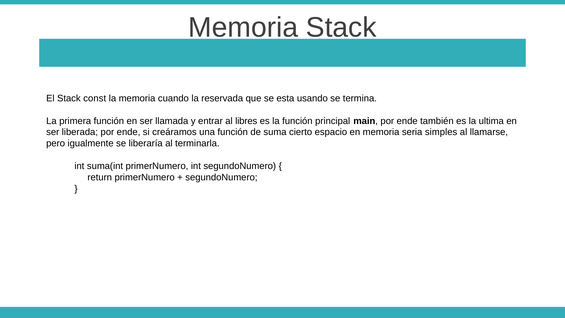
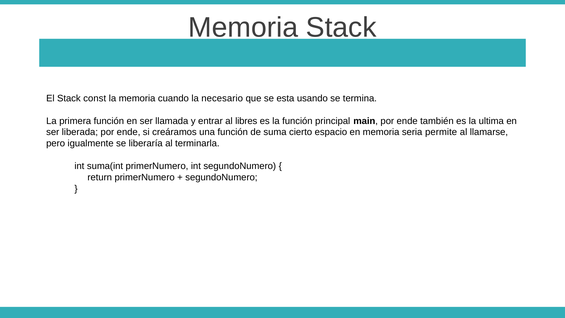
reservada: reservada -> necesario
simples: simples -> permite
